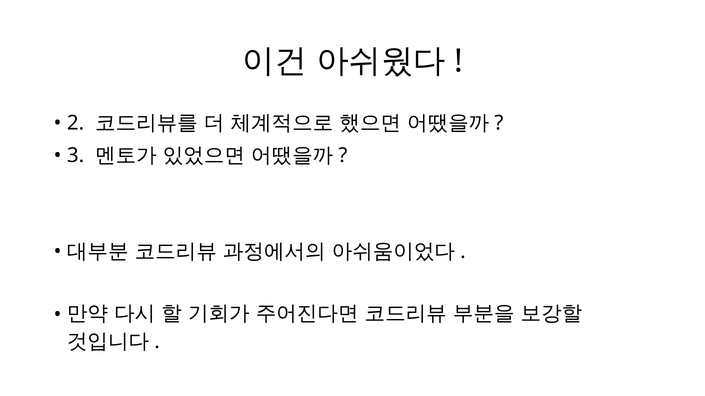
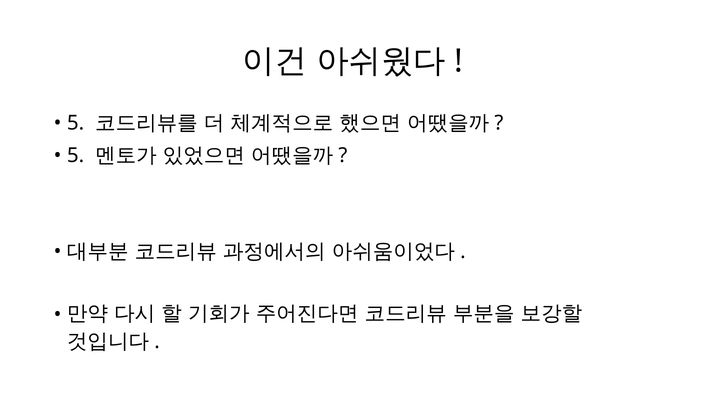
2 at (76, 123): 2 -> 5
3 at (76, 156): 3 -> 5
